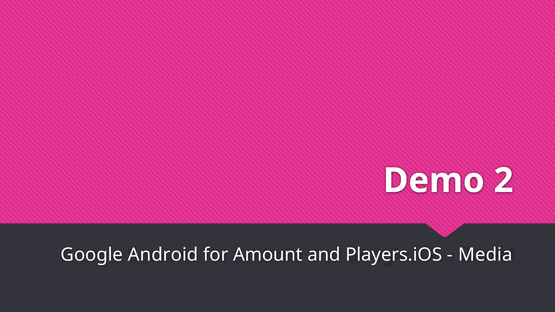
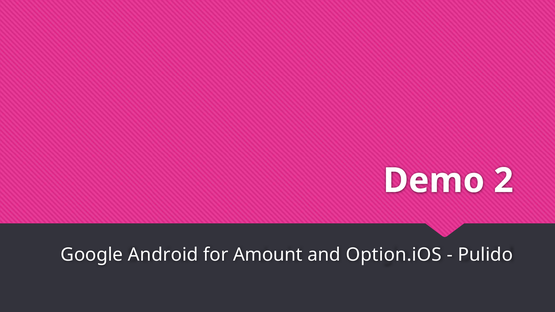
Players.iOS: Players.iOS -> Option.iOS
Media: Media -> Pulido
